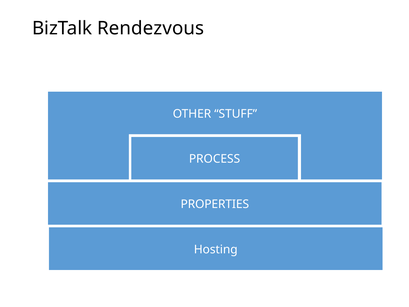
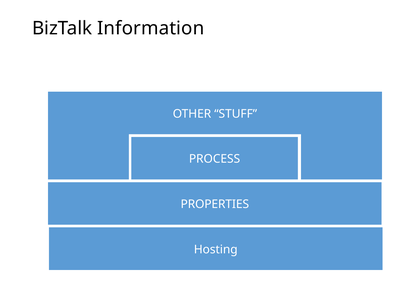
Rendezvous: Rendezvous -> Information
